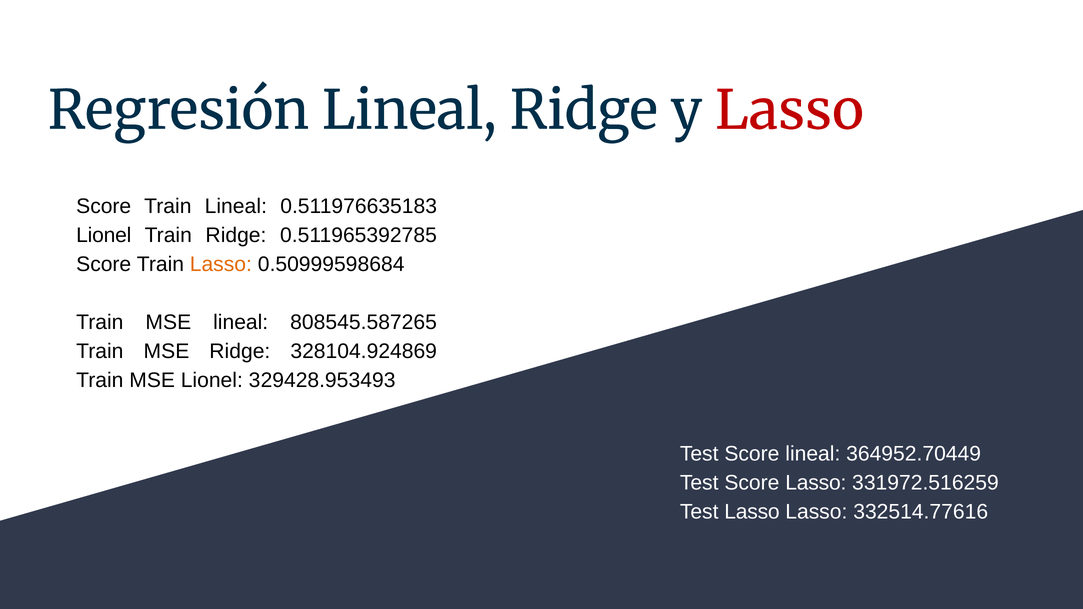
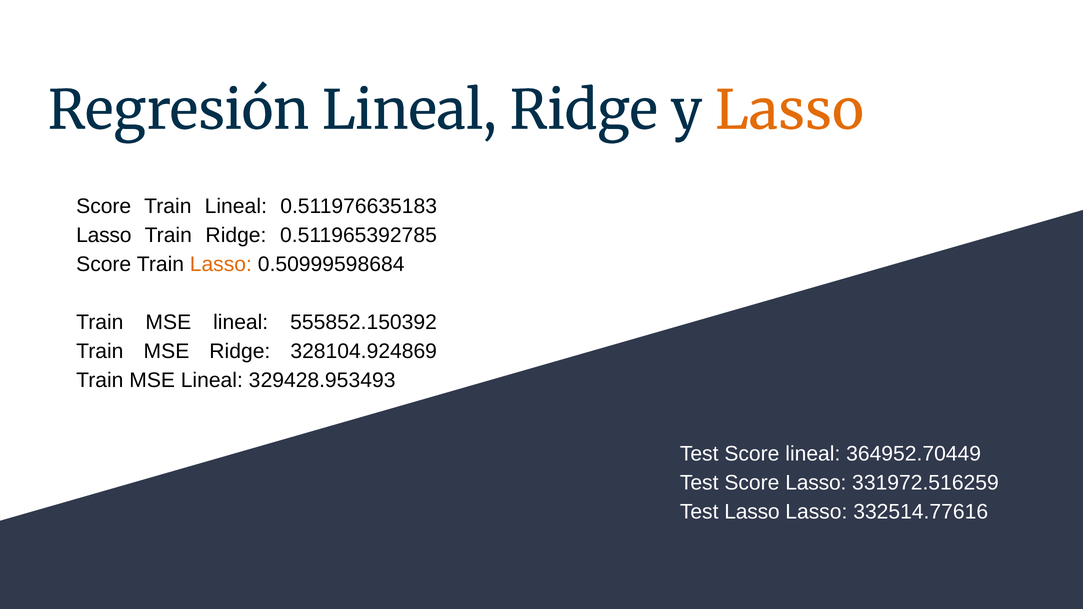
Lasso at (789, 111) colour: red -> orange
Lionel at (104, 235): Lionel -> Lasso
808545.587265: 808545.587265 -> 555852.150392
Lionel at (212, 380): Lionel -> Lineal
